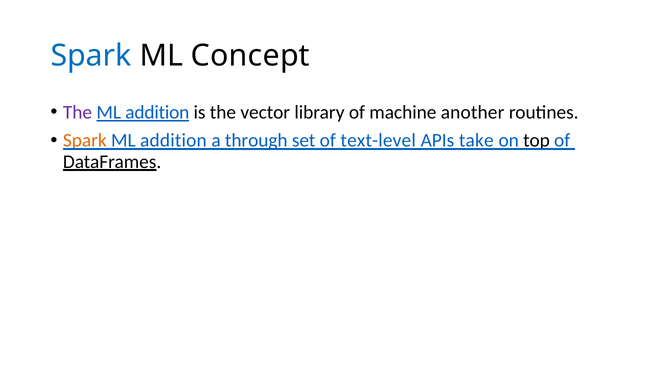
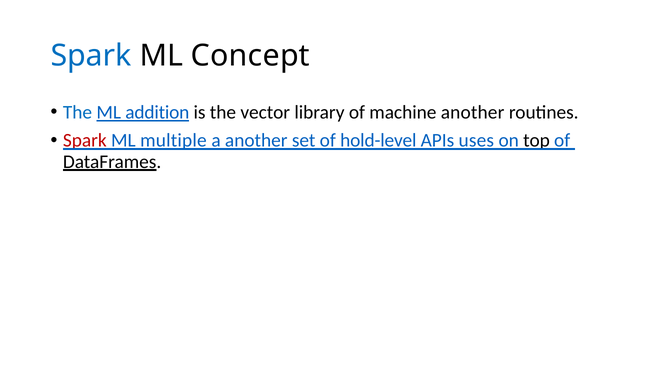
The at (78, 112) colour: purple -> blue
Spark at (85, 141) colour: orange -> red
addition at (173, 141): addition -> multiple
a through: through -> another
text-level: text-level -> hold-level
take: take -> uses
